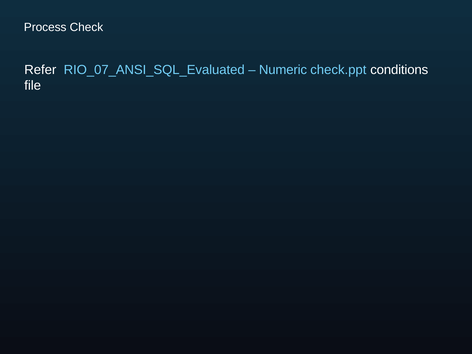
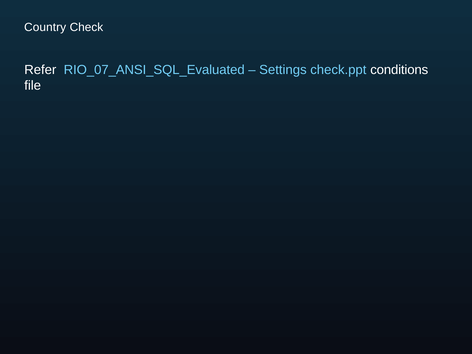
Process: Process -> Country
Numeric: Numeric -> Settings
